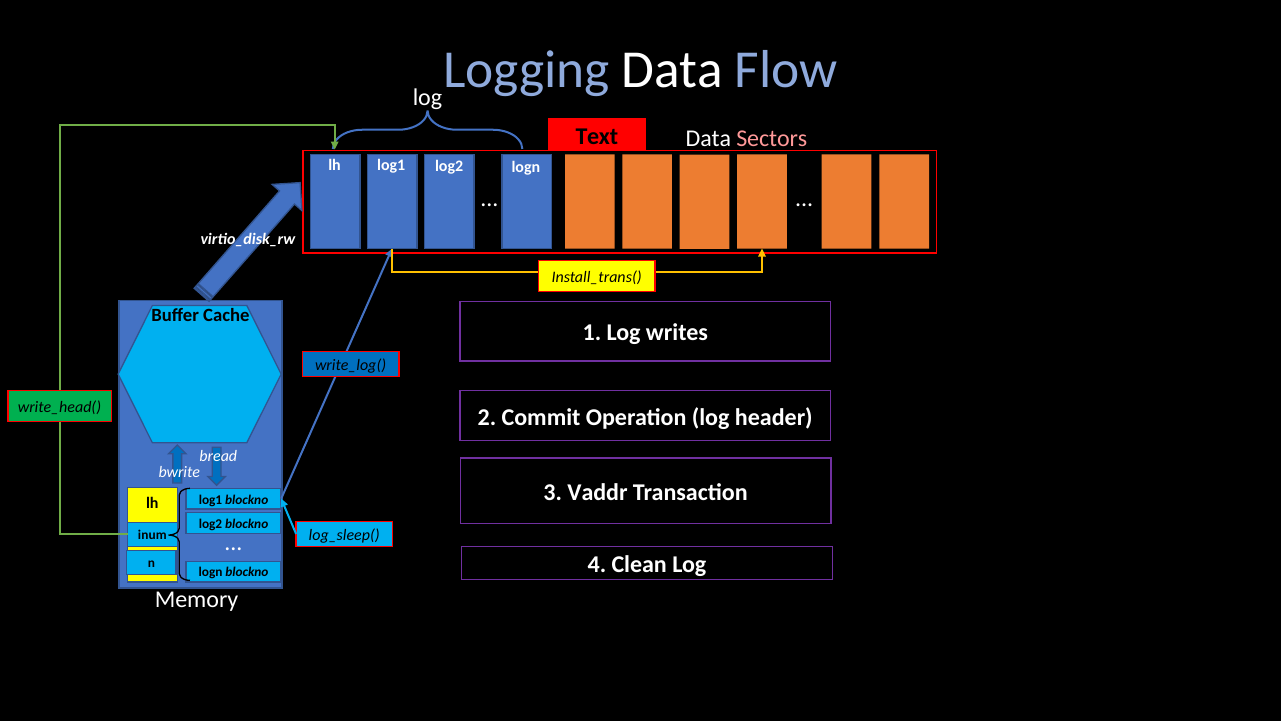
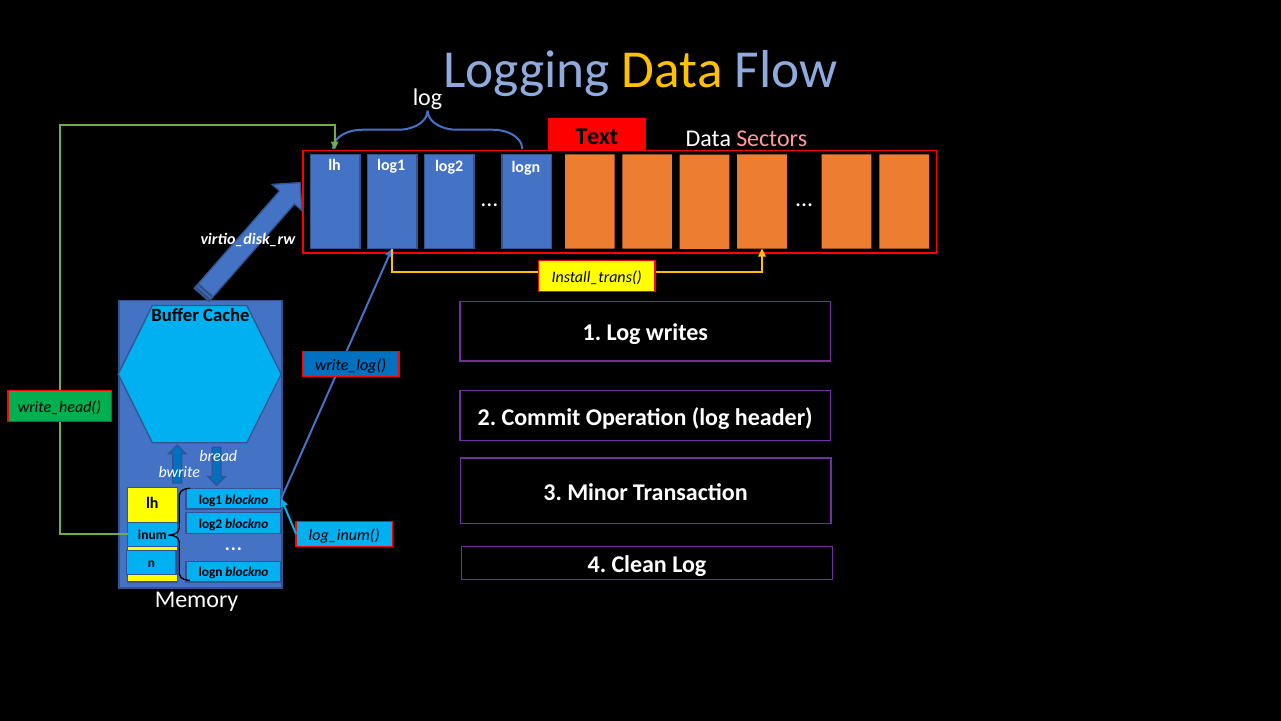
Data at (672, 70) colour: white -> yellow
Vaddr: Vaddr -> Minor
log_sleep(: log_sleep( -> log_inum(
